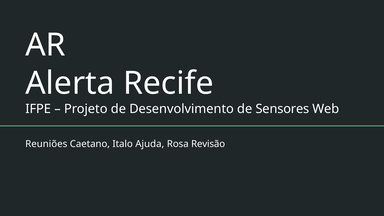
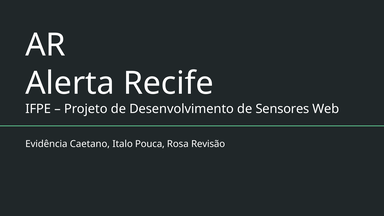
Reuniões: Reuniões -> Evidência
Ajuda: Ajuda -> Pouca
